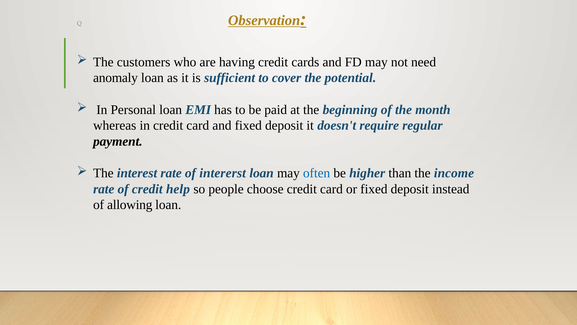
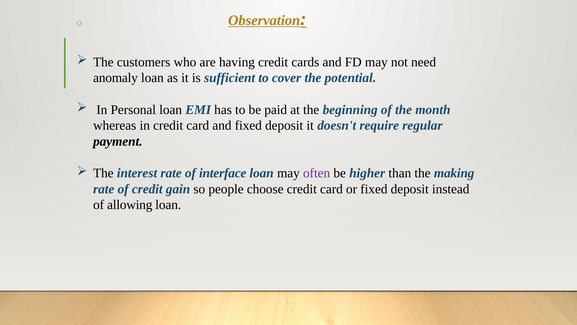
intererst: intererst -> interface
often colour: blue -> purple
income: income -> making
help: help -> gain
